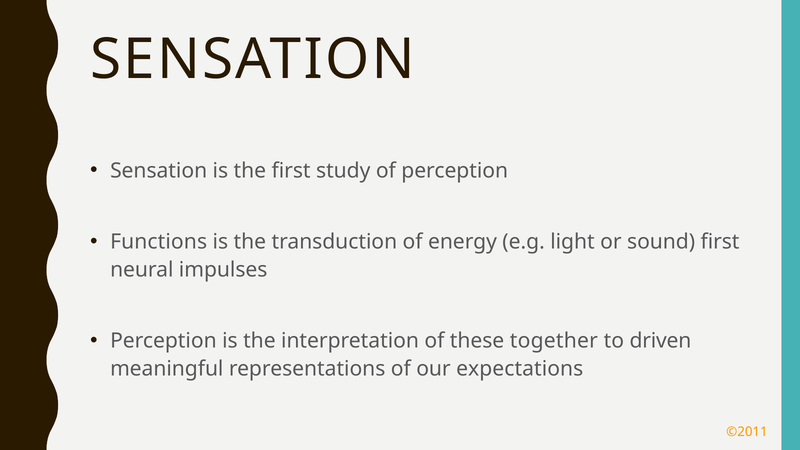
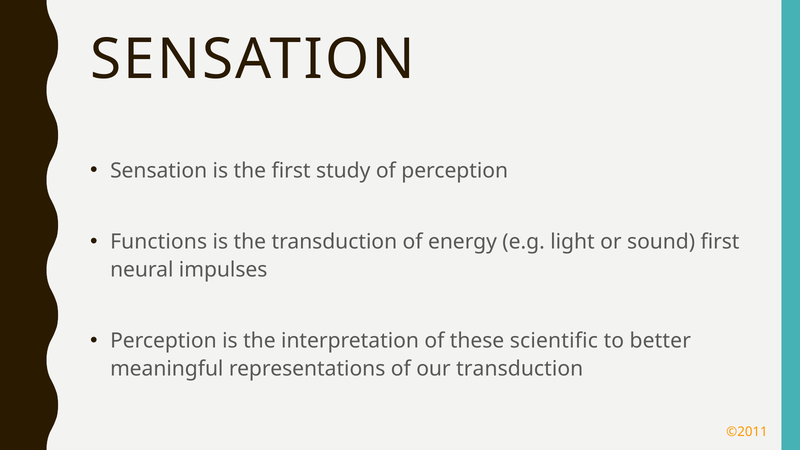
together: together -> scientific
driven: driven -> better
our expectations: expectations -> transduction
